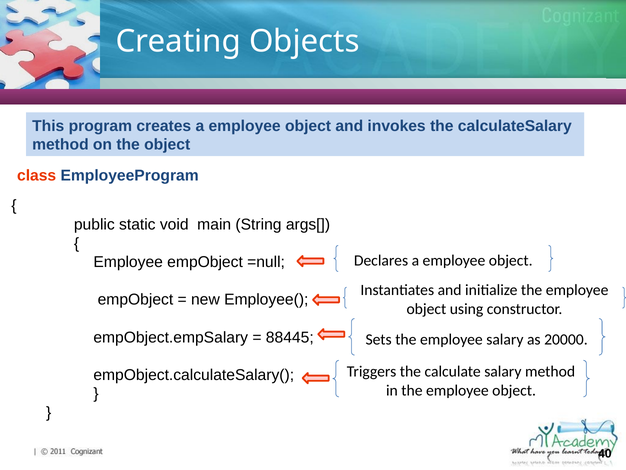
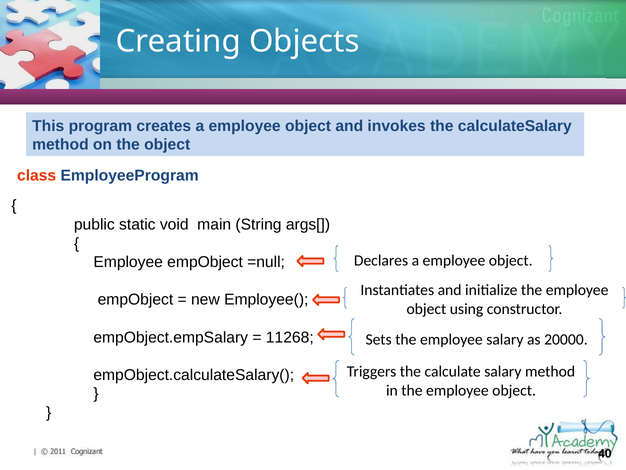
88445: 88445 -> 11268
